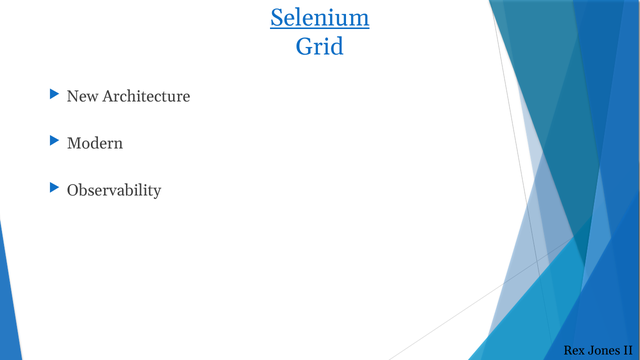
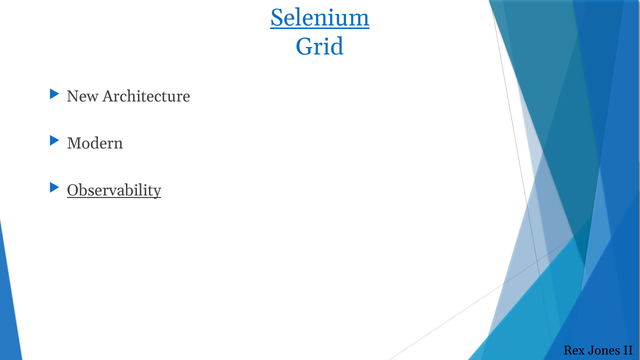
Observability underline: none -> present
